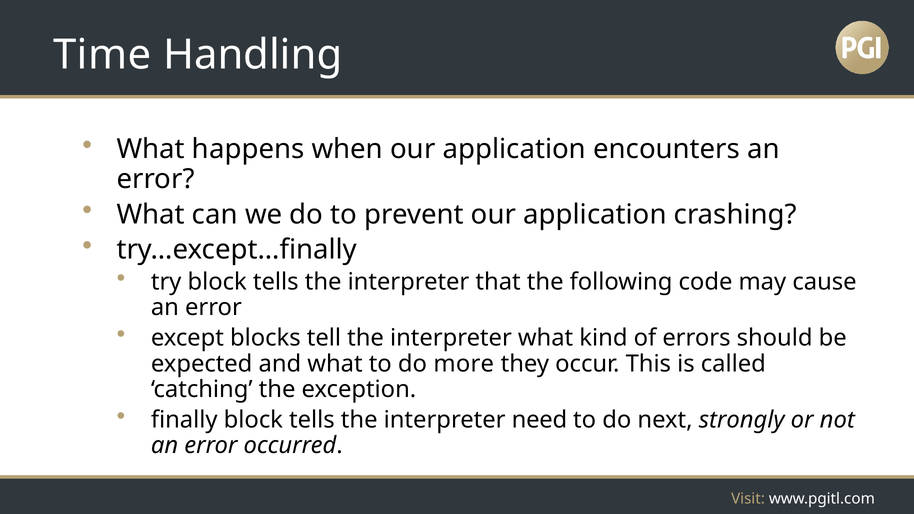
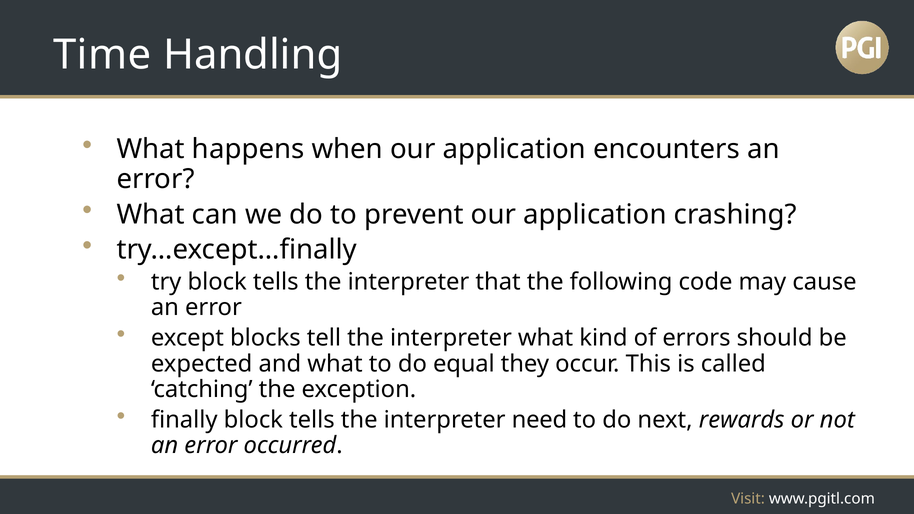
more: more -> equal
strongly: strongly -> rewards
